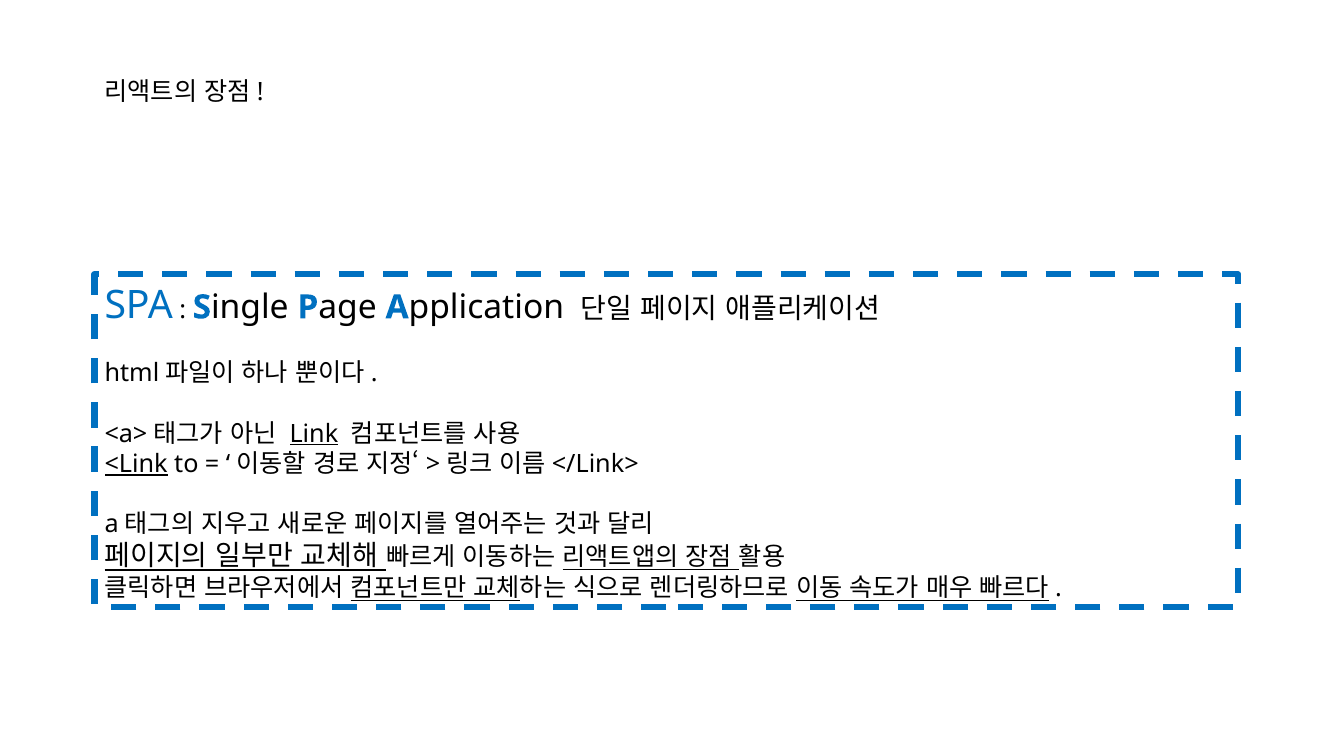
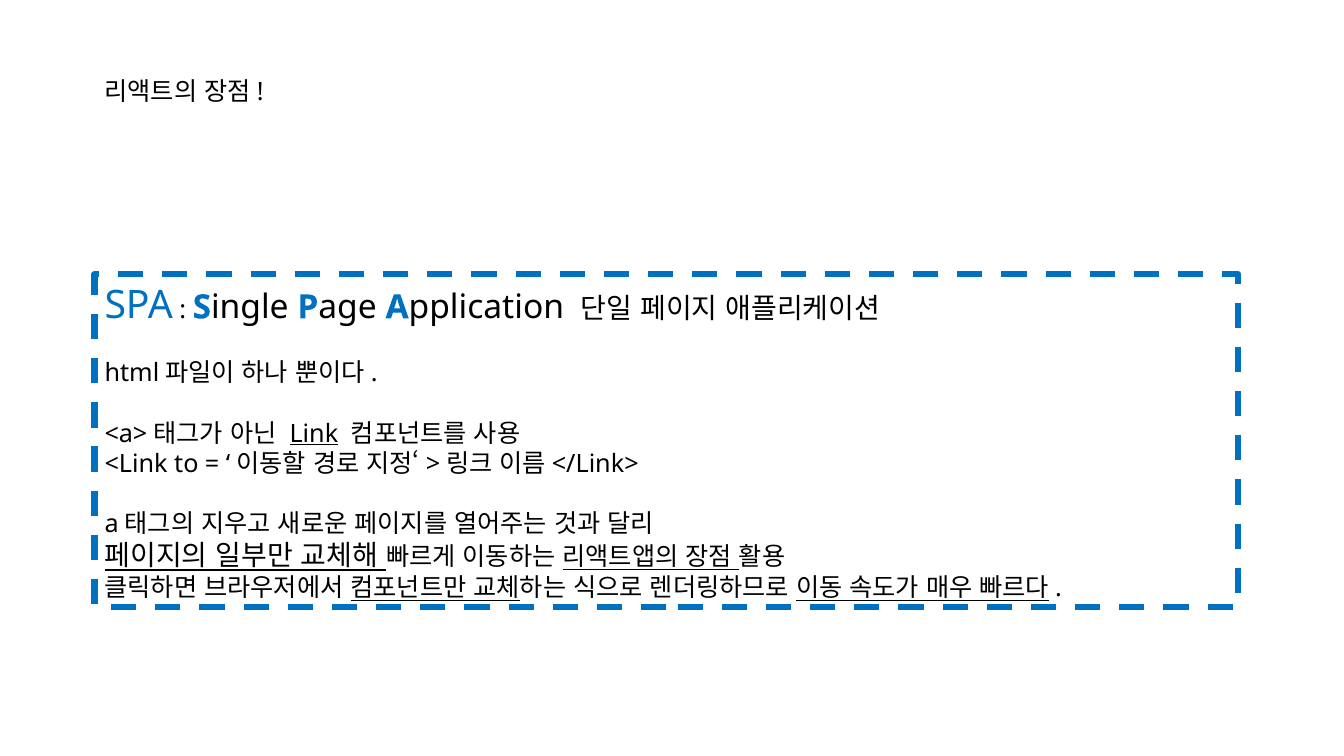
<Link underline: present -> none
